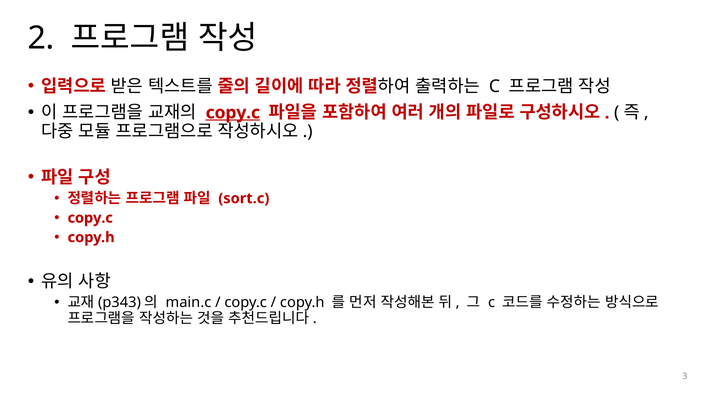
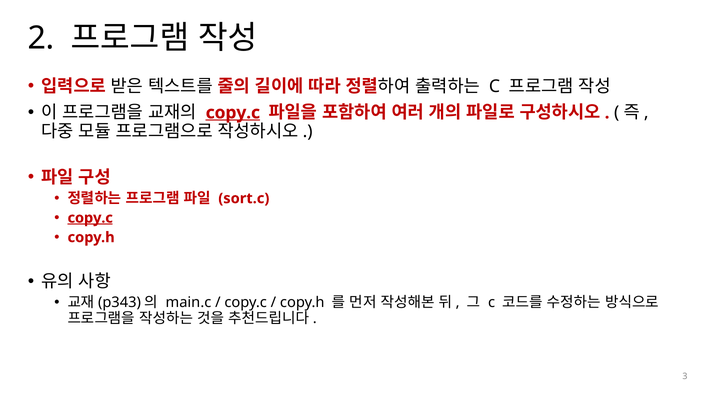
copy.c at (90, 218) underline: none -> present
